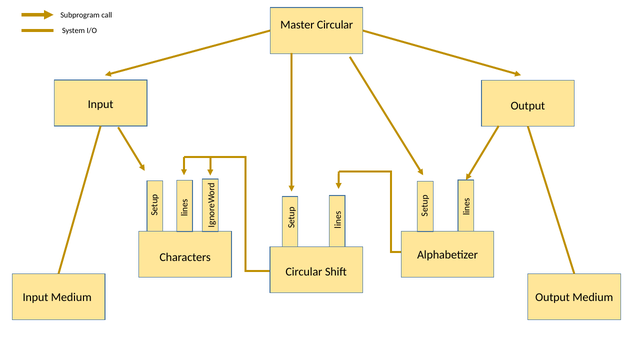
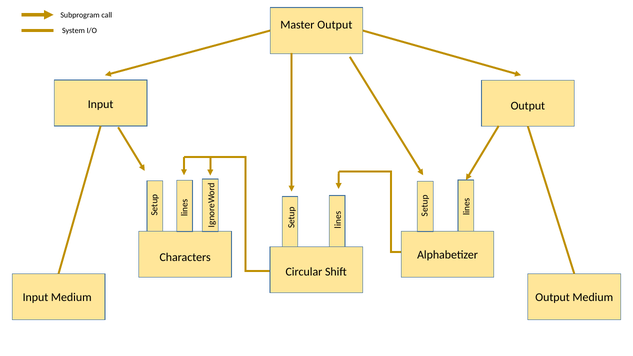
Master Circular: Circular -> Output
